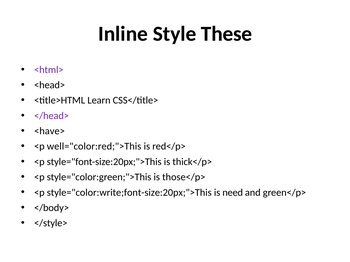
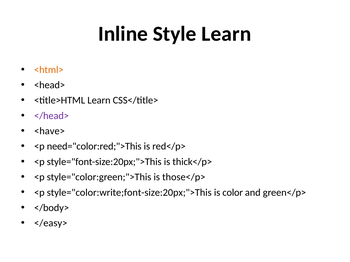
Style These: These -> Learn
<html> colour: purple -> orange
well="color:red;">This: well="color:red;">This -> need="color:red;">This
need: need -> color
</style>: </style> -> </easy>
